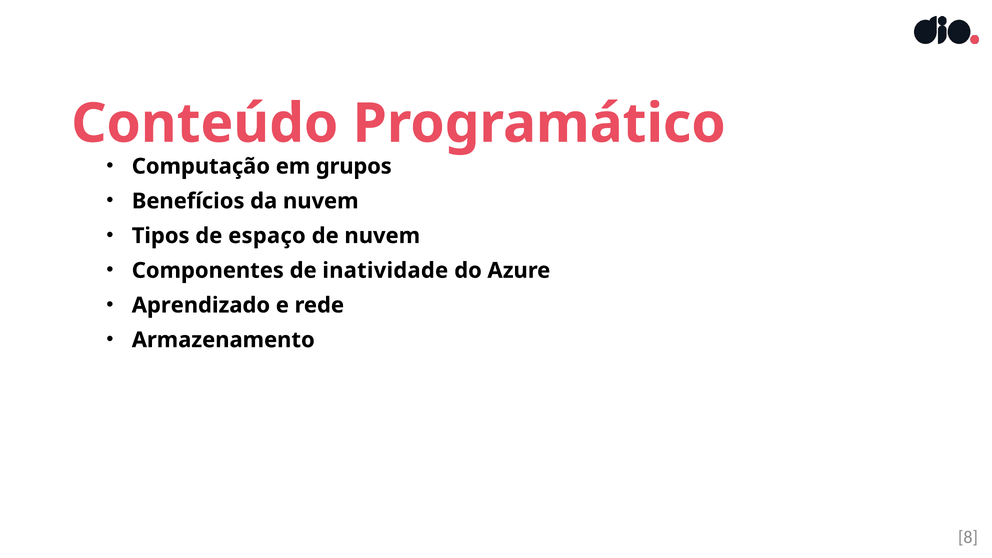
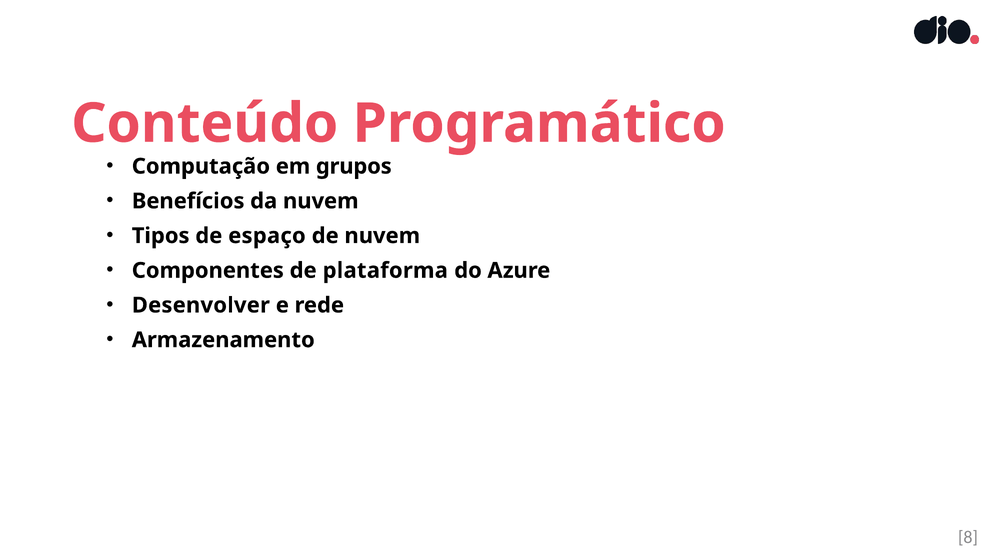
inatividade: inatividade -> plataforma
Aprendizado: Aprendizado -> Desenvolver
